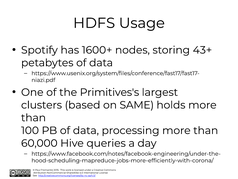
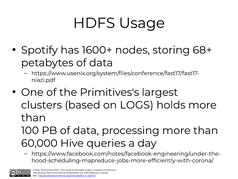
43+: 43+ -> 68+
SAME: SAME -> LOGS
